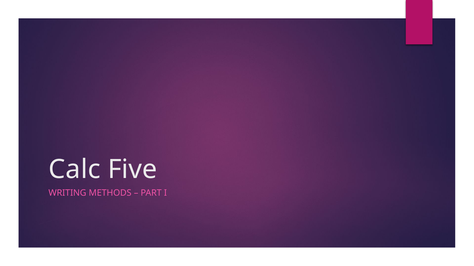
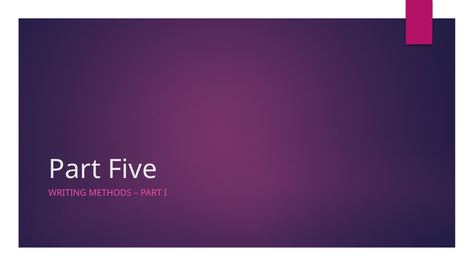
Calc at (75, 170): Calc -> Part
